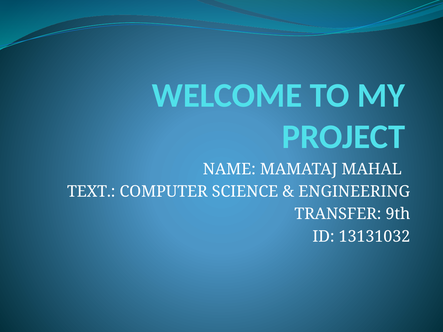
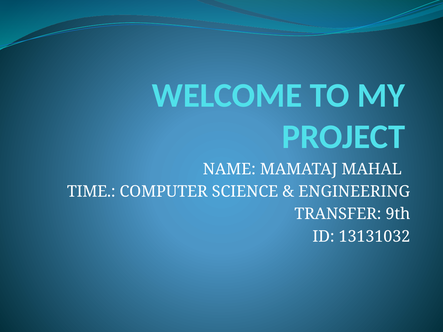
TEXT: TEXT -> TIME
